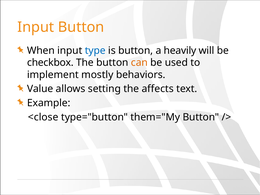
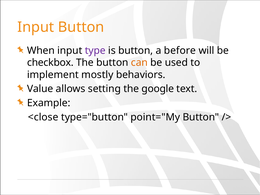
type colour: blue -> purple
heavily: heavily -> before
affects: affects -> google
them="My: them="My -> point="My
